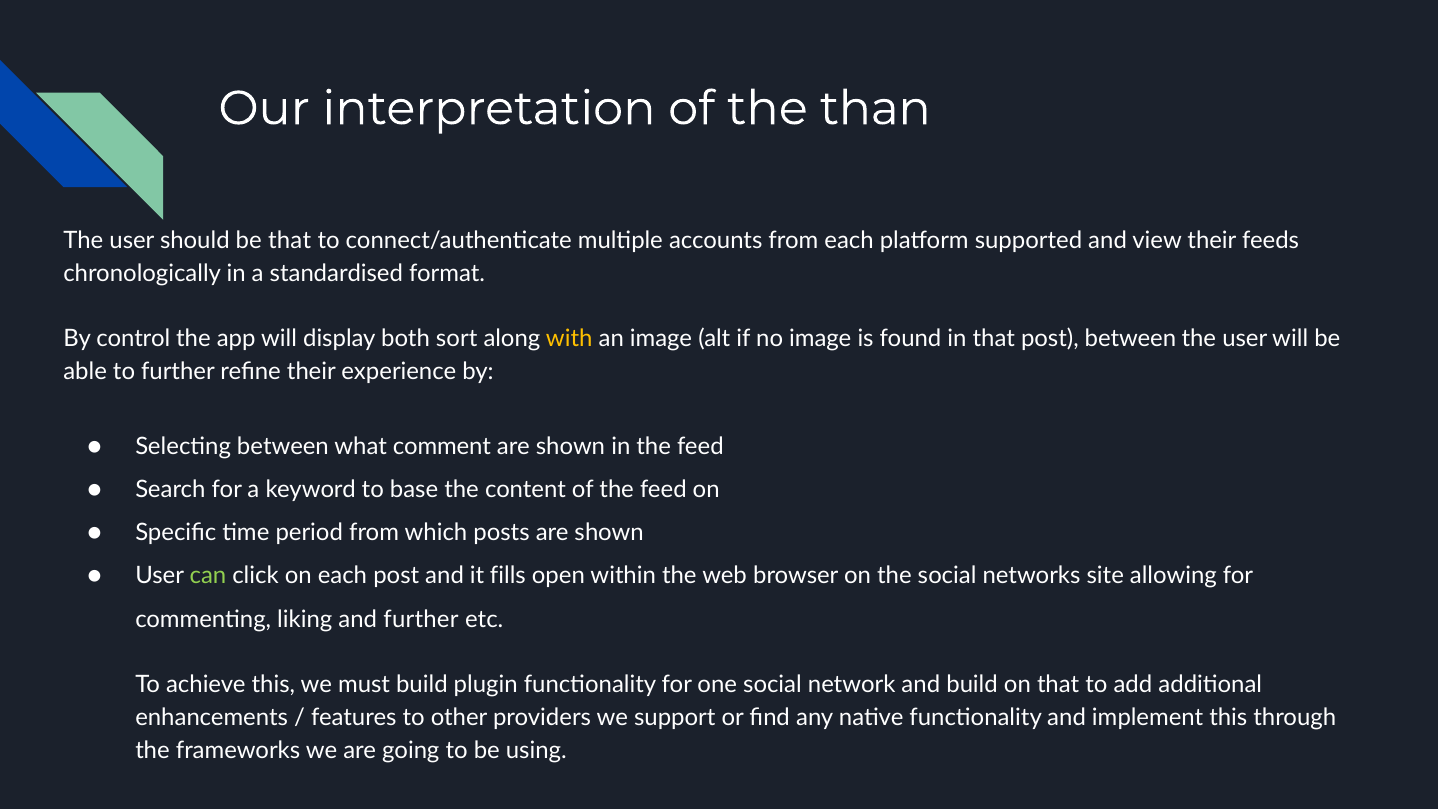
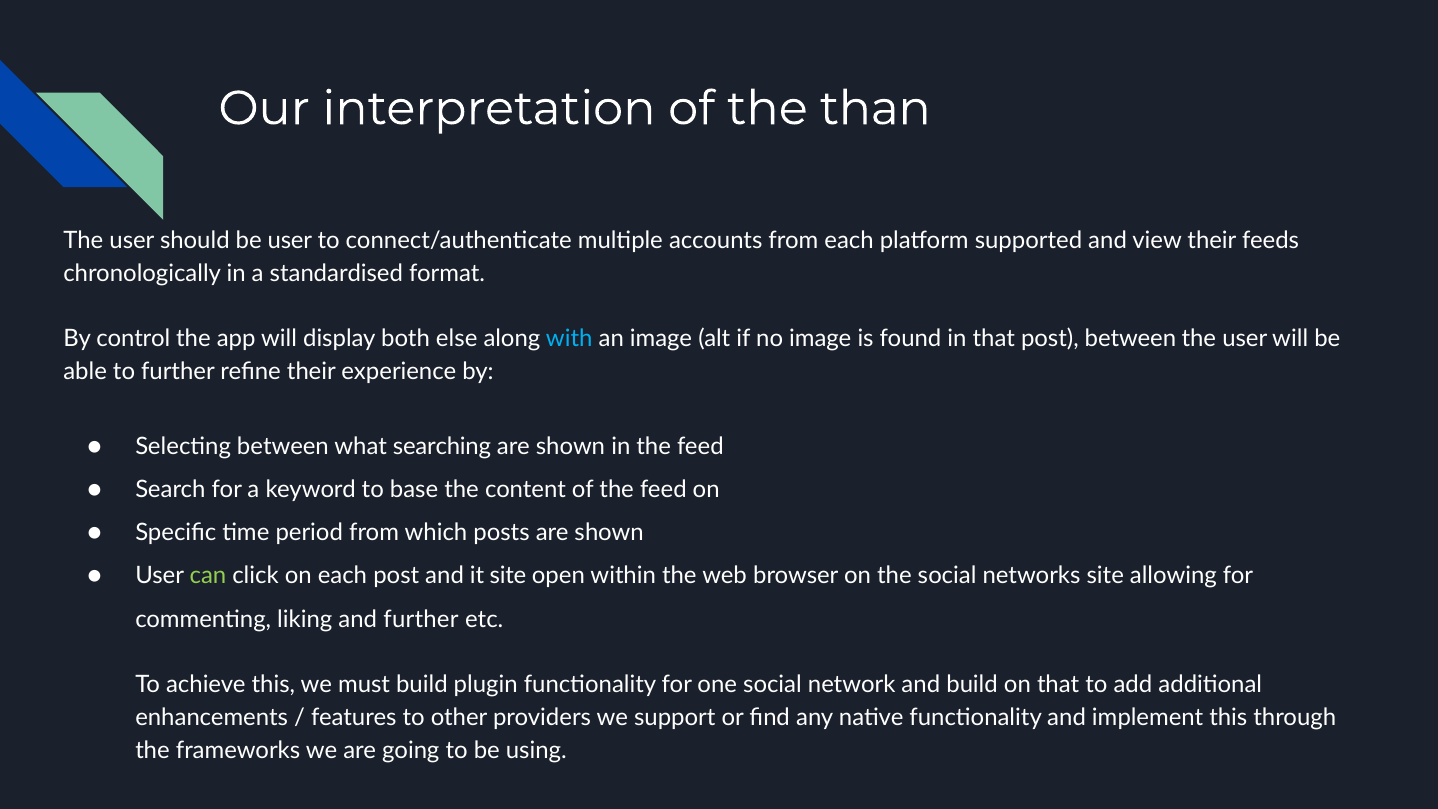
be that: that -> user
sort: sort -> else
with colour: yellow -> light blue
comment: comment -> searching
it fills: fills -> site
